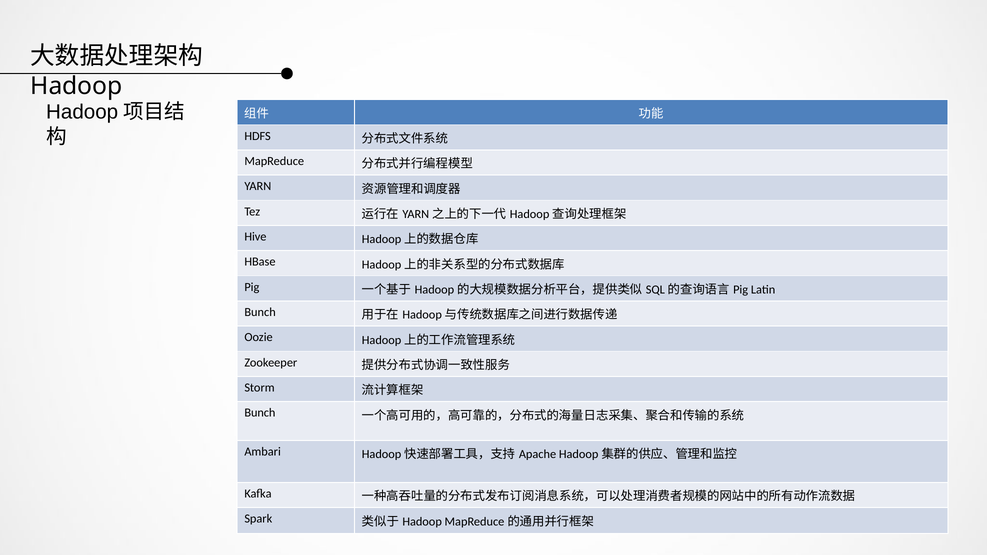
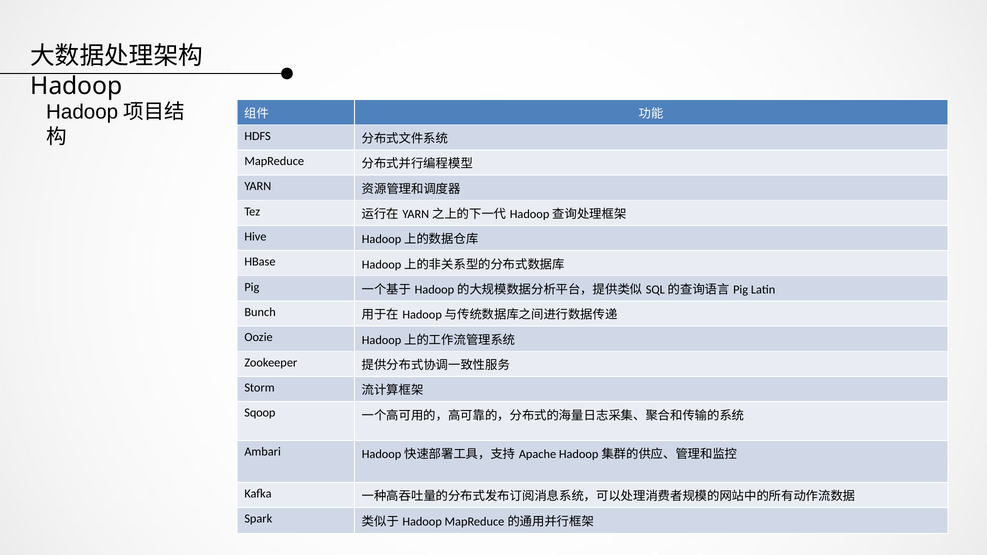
Bunch at (260, 413): Bunch -> Sqoop
